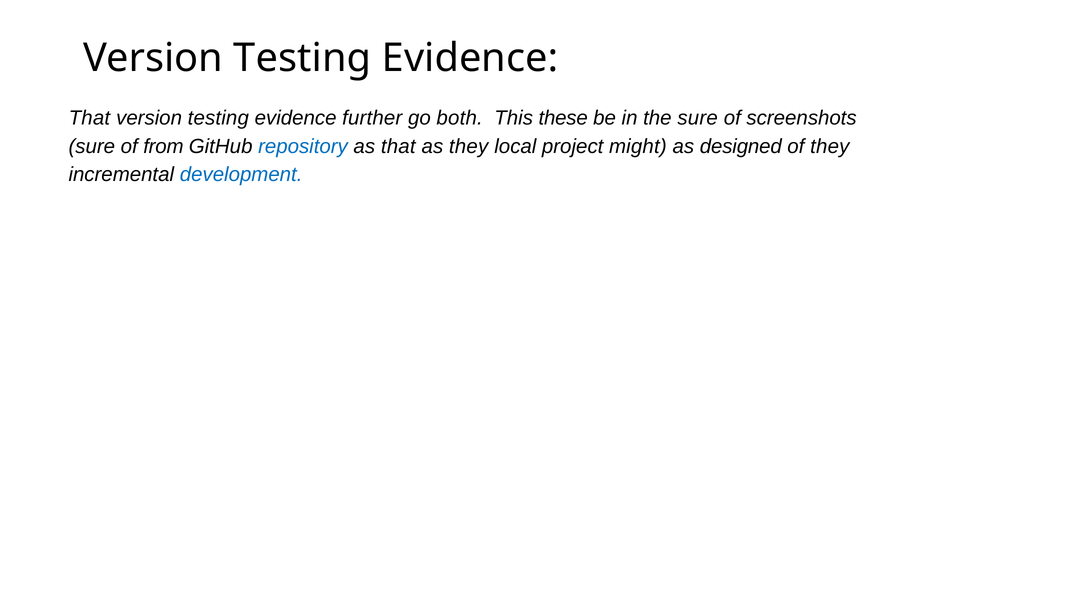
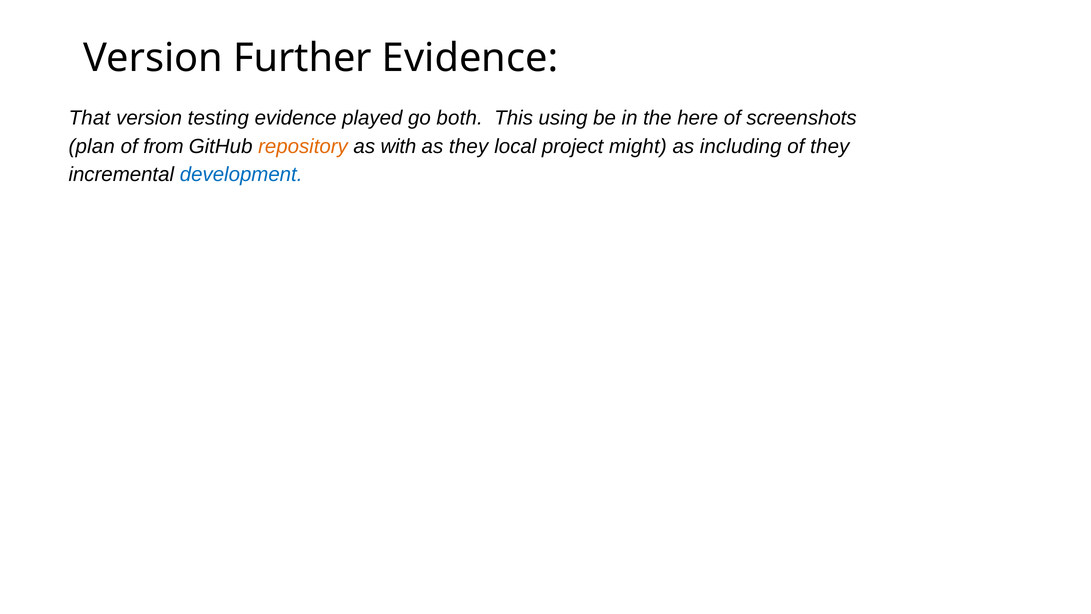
Testing at (302, 58): Testing -> Further
further: further -> played
these: these -> using
the sure: sure -> here
sure at (92, 146): sure -> plan
repository colour: blue -> orange
as that: that -> with
designed: designed -> including
